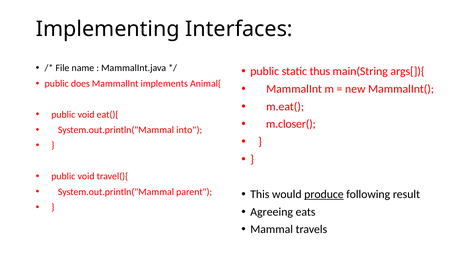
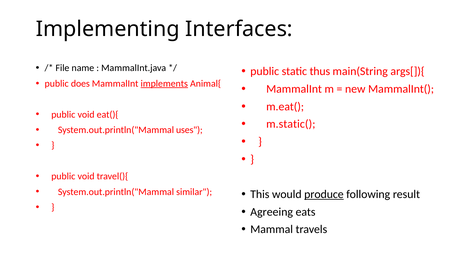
implements underline: none -> present
m.closer(: m.closer( -> m.static(
into: into -> uses
parent: parent -> similar
